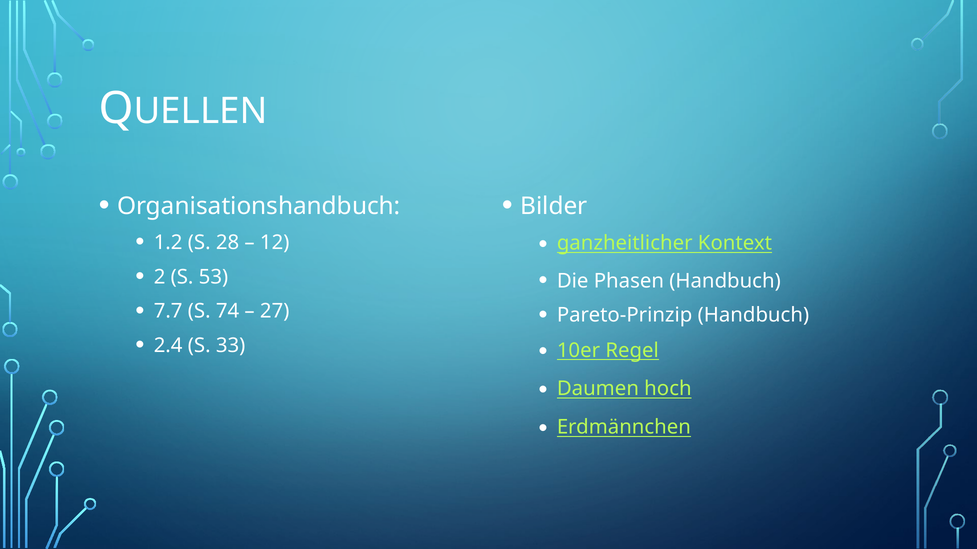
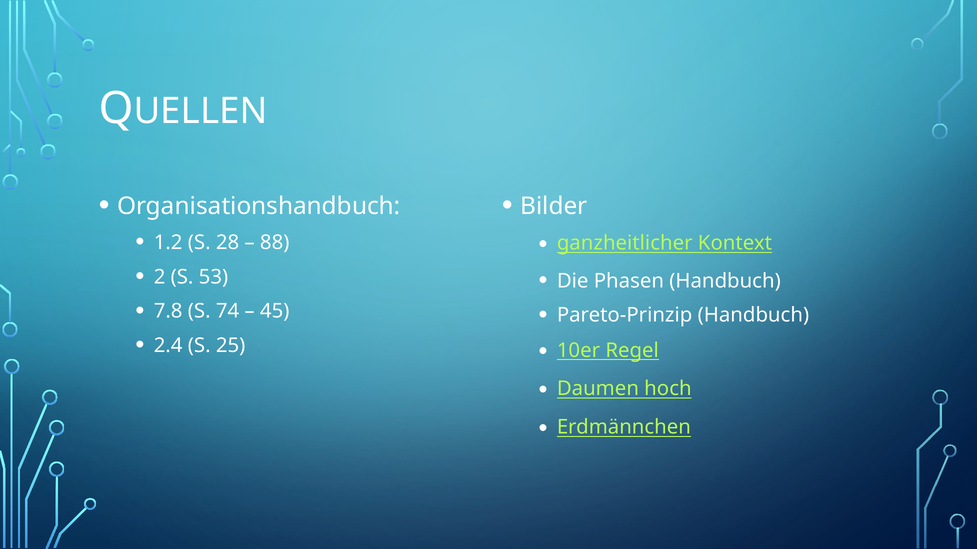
12: 12 -> 88
7.7: 7.7 -> 7.8
27: 27 -> 45
33: 33 -> 25
